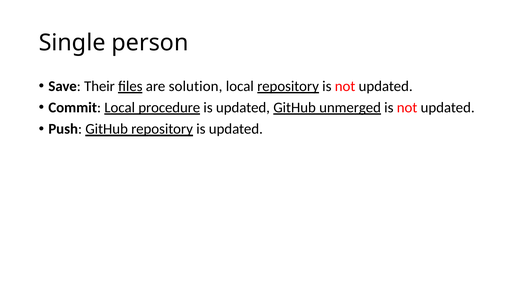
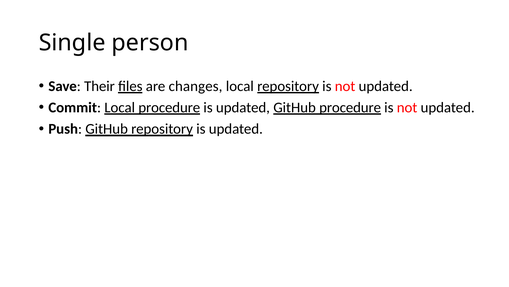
solution: solution -> changes
GitHub unmerged: unmerged -> procedure
